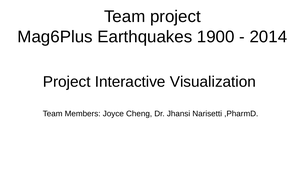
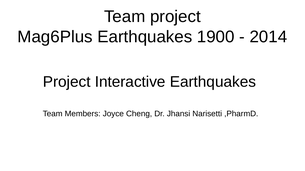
Interactive Visualization: Visualization -> Earthquakes
